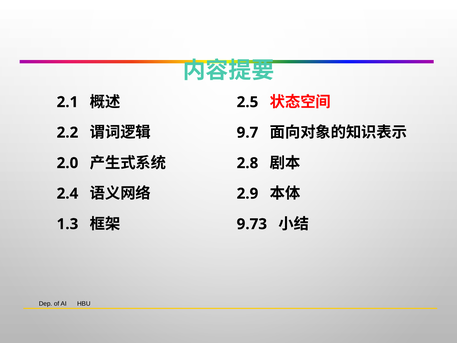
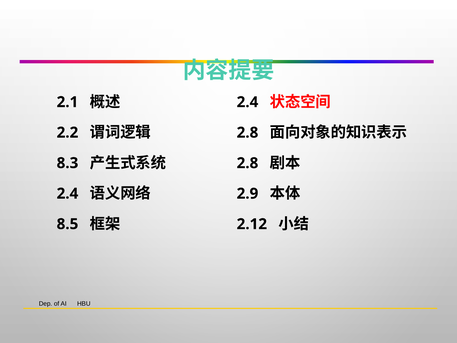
2.5 at (247, 102): 2.5 -> 2.4
9.7 at (247, 133): 9.7 -> 2.8
2.0: 2.0 -> 8.3
1.3: 1.3 -> 8.5
9.73: 9.73 -> 2.12
